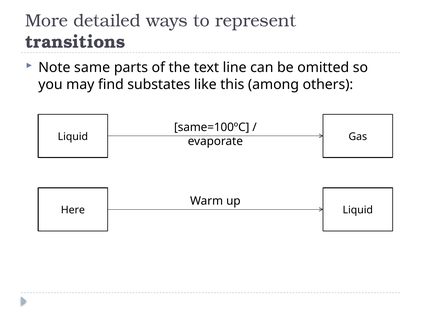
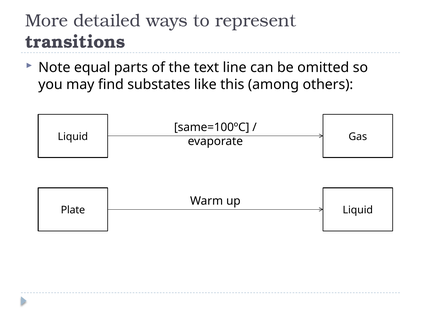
same: same -> equal
Here: Here -> Plate
